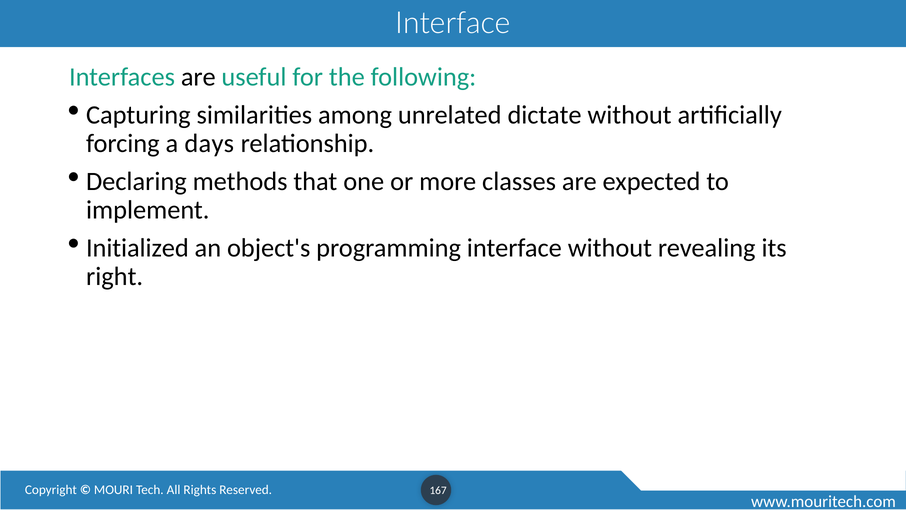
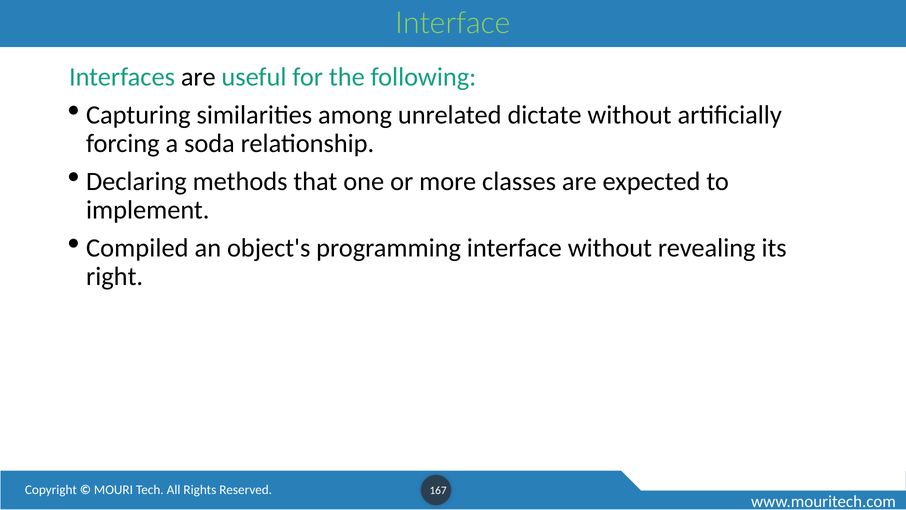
Interface at (453, 23) colour: white -> light green
days: days -> soda
Initialized: Initialized -> Compiled
